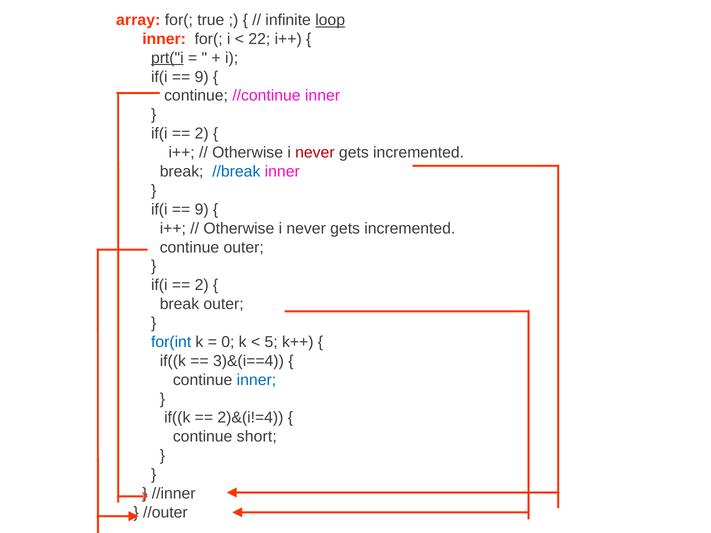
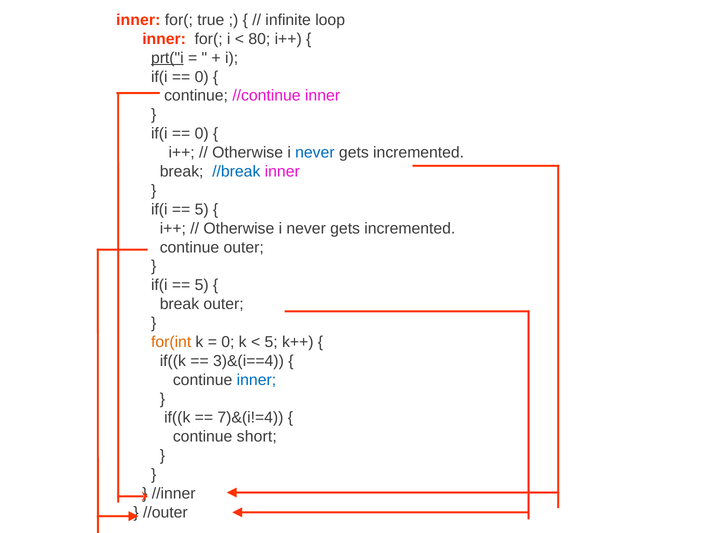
array at (138, 20): array -> inner
loop underline: present -> none
22: 22 -> 80
9 at (202, 77): 9 -> 0
2 at (202, 134): 2 -> 0
never at (315, 153) colour: red -> blue
9 at (202, 210): 9 -> 5
2 at (202, 285): 2 -> 5
for(int colour: blue -> orange
2)&(i!=4: 2)&(i!=4 -> 7)&(i!=4
